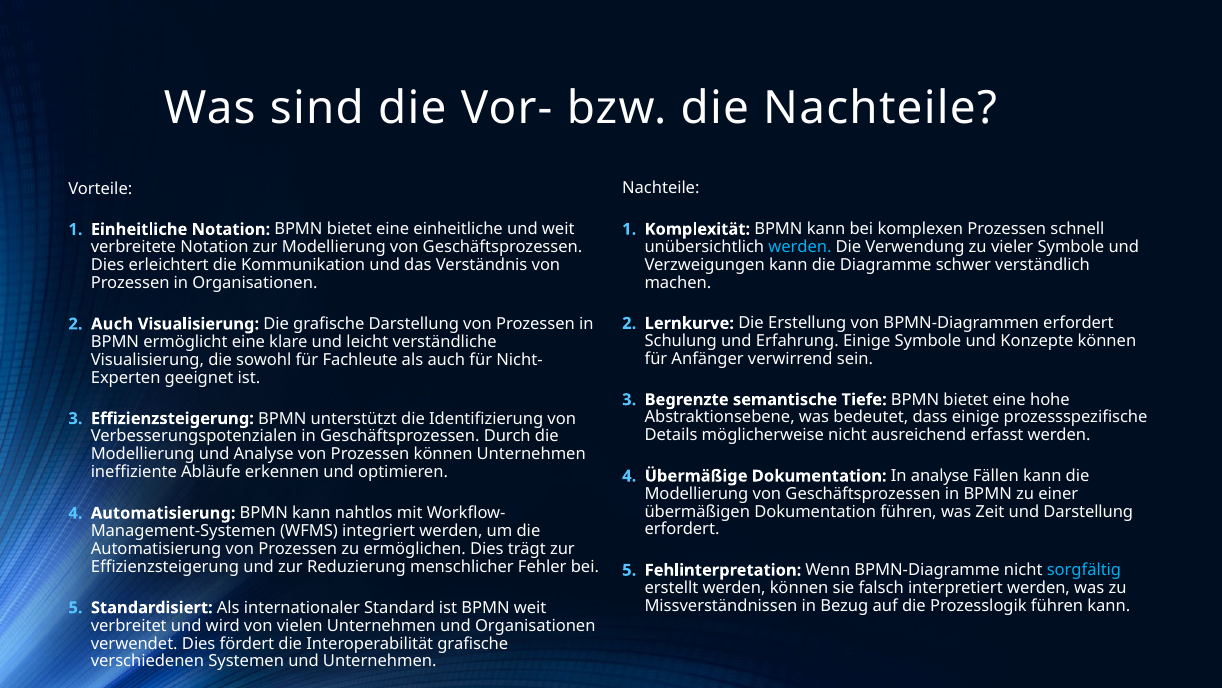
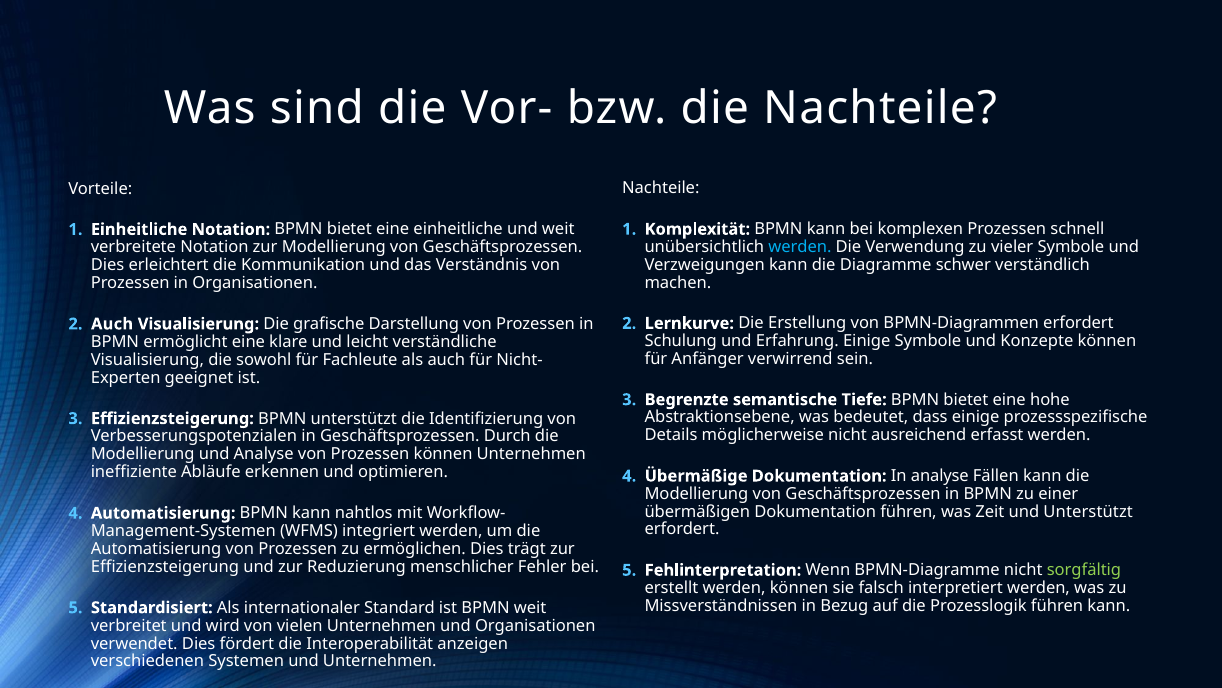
und Darstellung: Darstellung -> Unterstützt
sorgfältig colour: light blue -> light green
Interoperabilität grafische: grafische -> anzeigen
